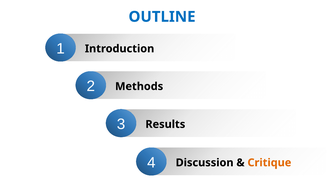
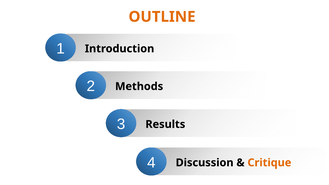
OUTLINE colour: blue -> orange
